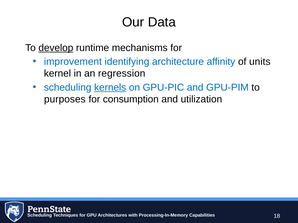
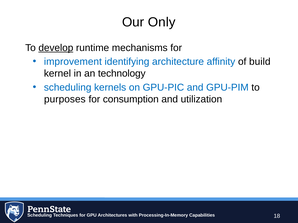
Data: Data -> Only
units: units -> build
regression: regression -> technology
kernels underline: present -> none
